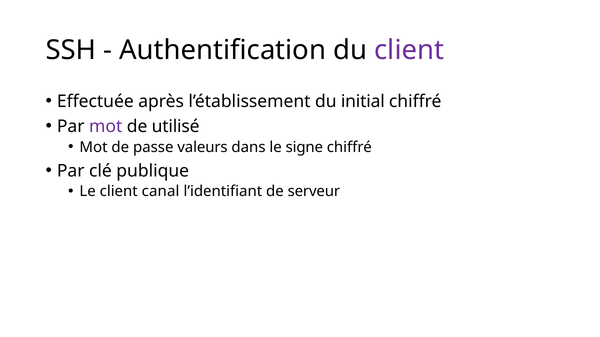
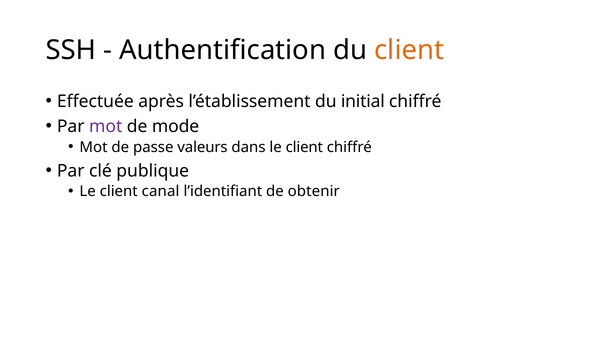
client at (409, 50) colour: purple -> orange
utilisé: utilisé -> mode
dans le signe: signe -> client
serveur: serveur -> obtenir
